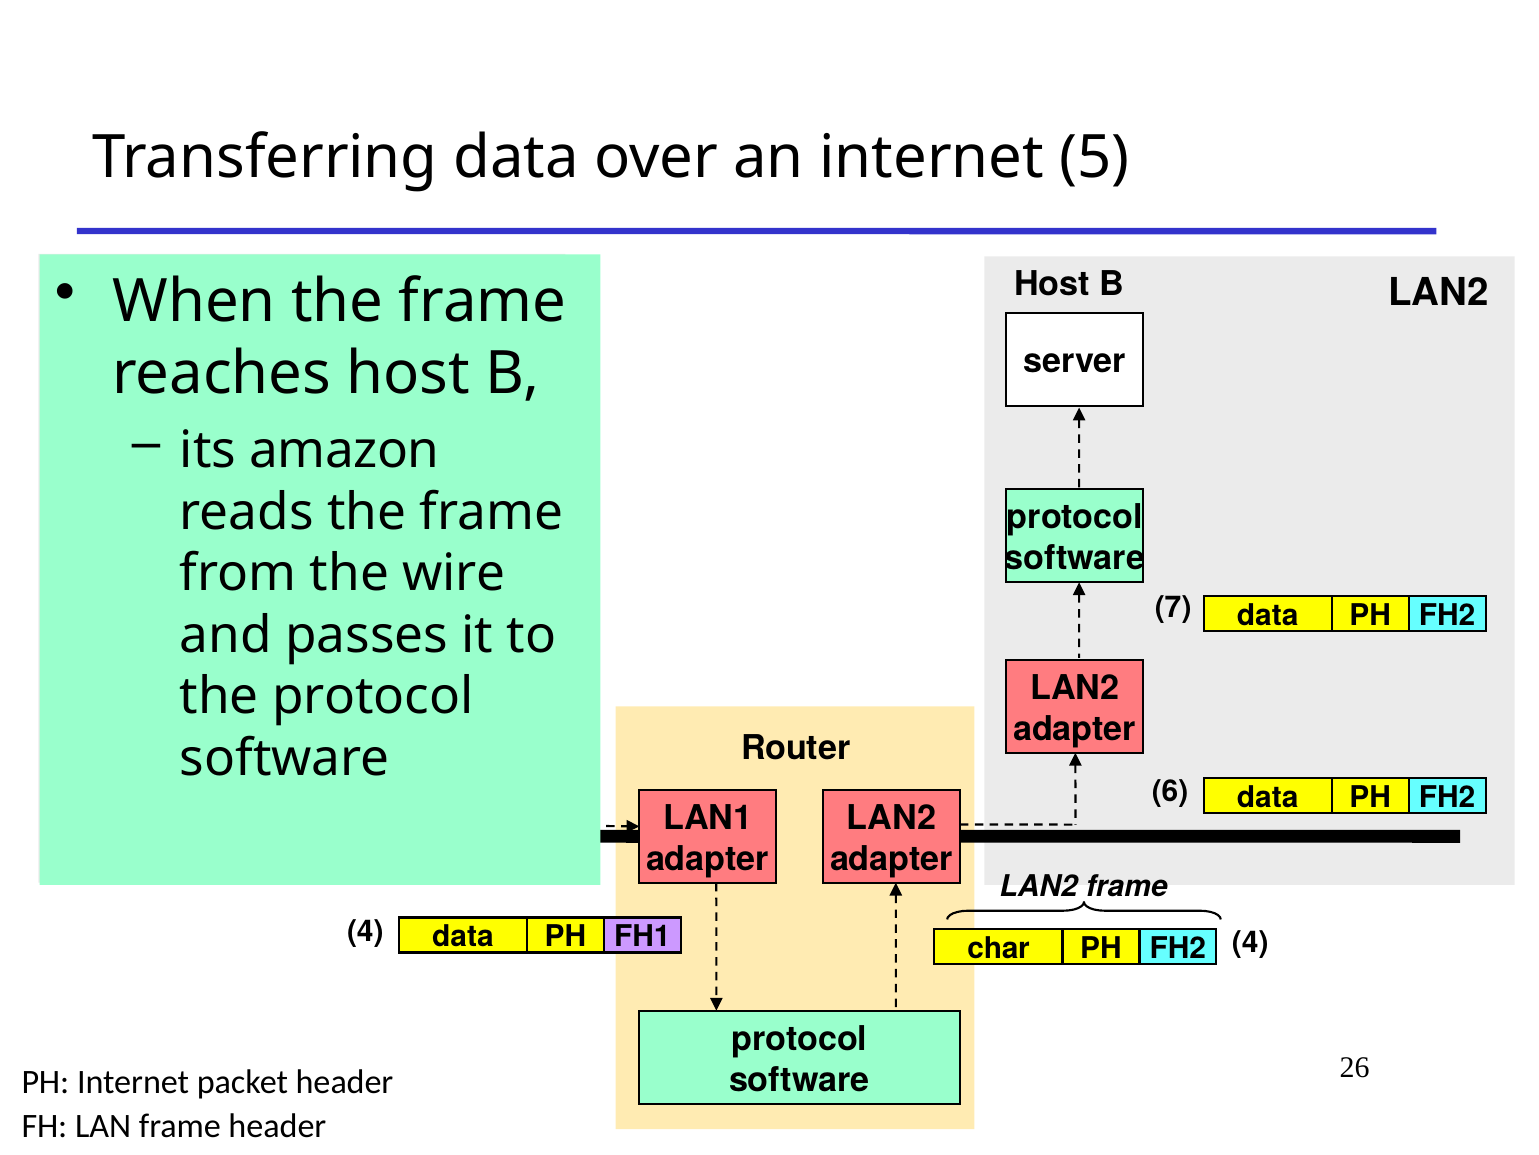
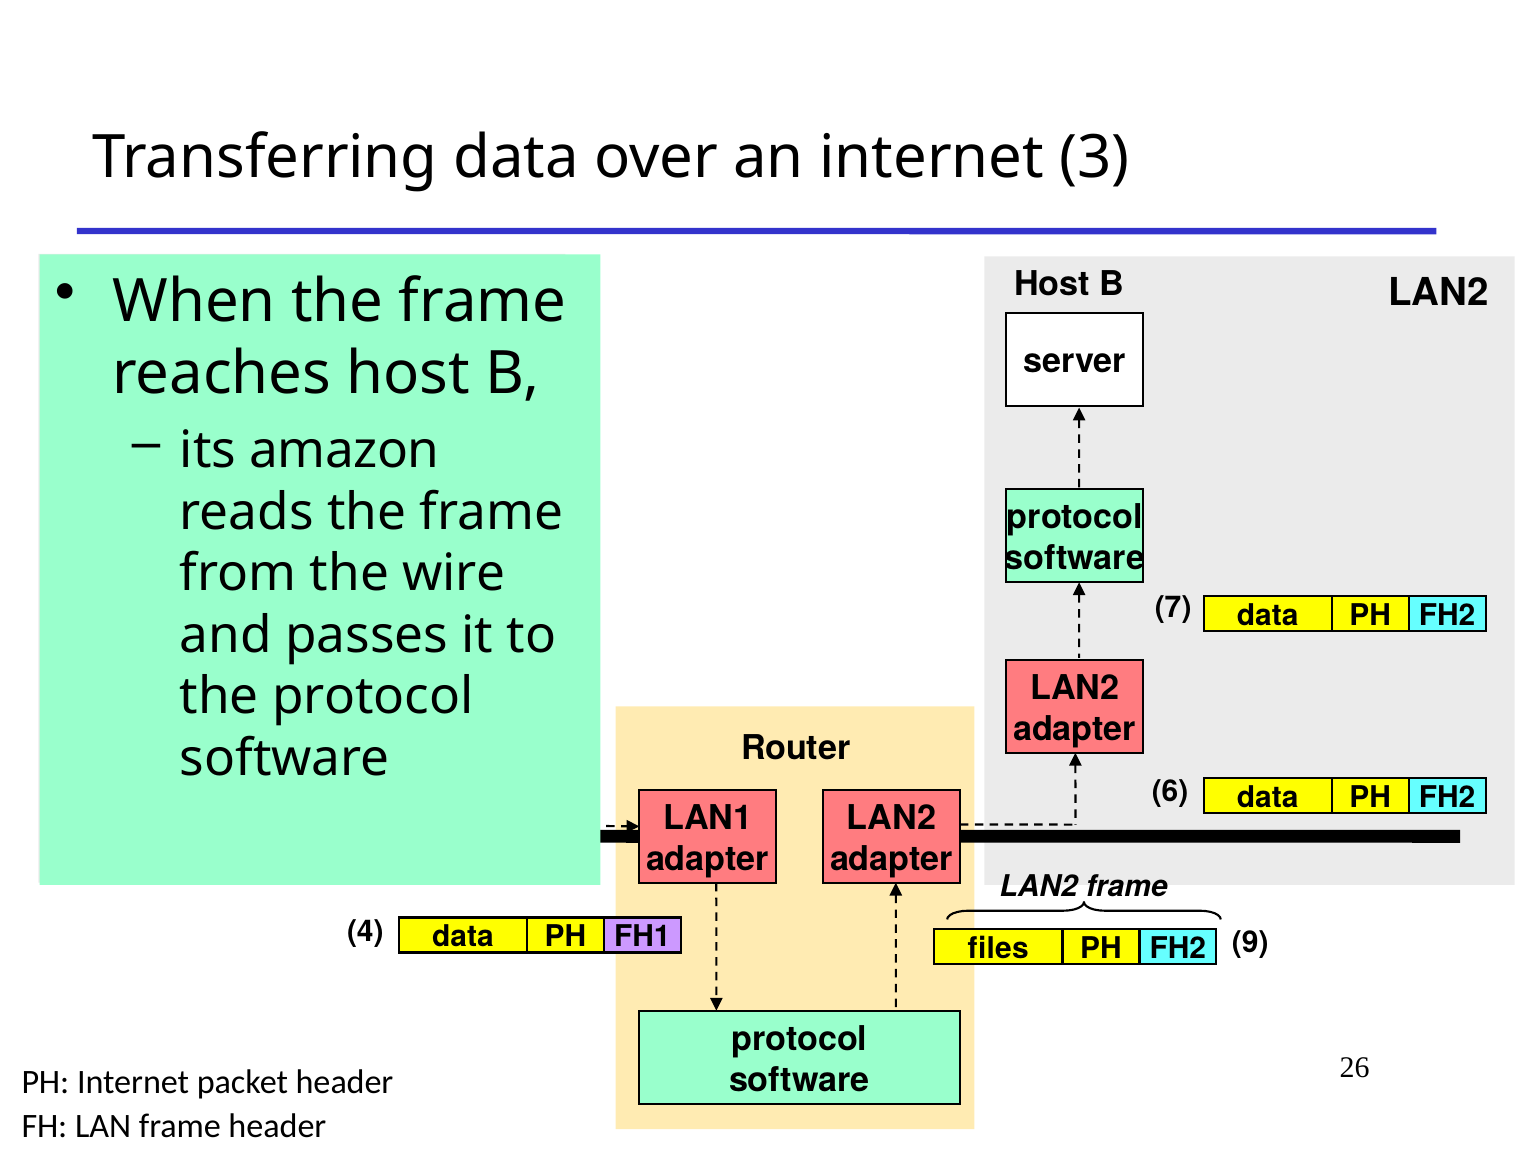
internet 5: 5 -> 3
4 4: 4 -> 9
char: char -> files
